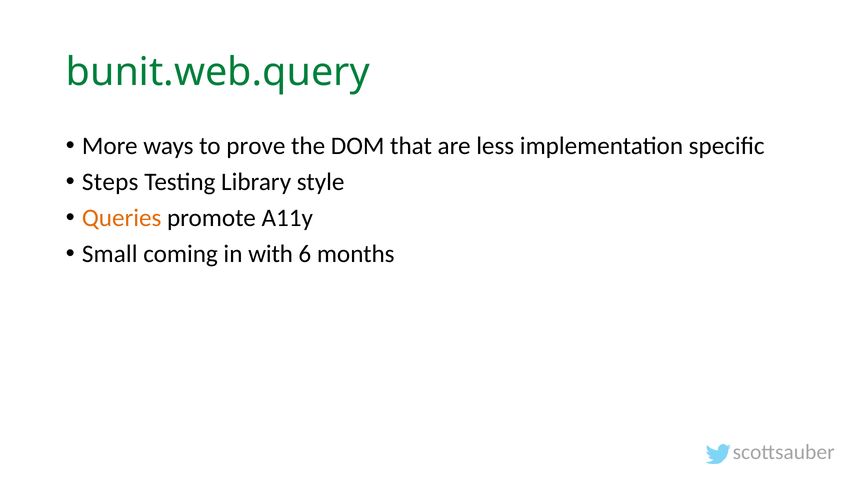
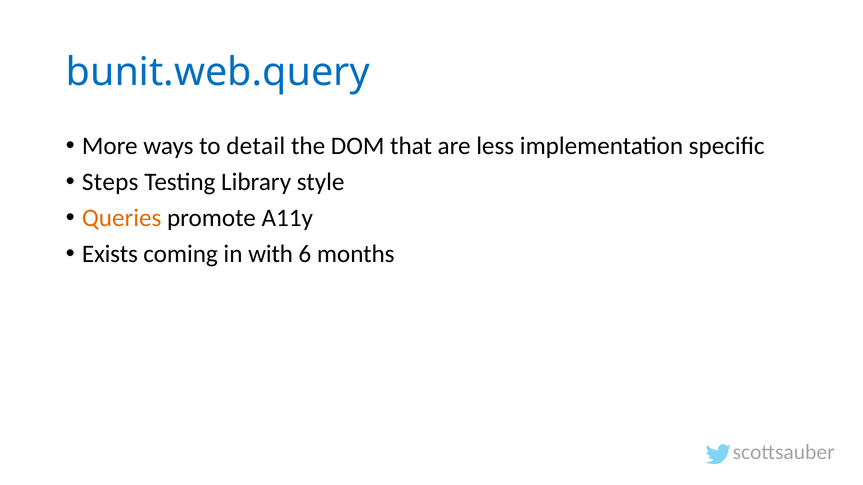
bunit.web.query colour: green -> blue
prove: prove -> detail
Small: Small -> Exists
